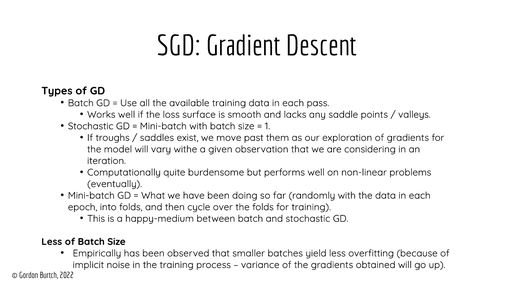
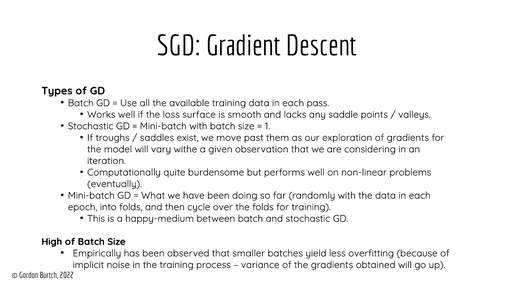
Less at (52, 242): Less -> High
